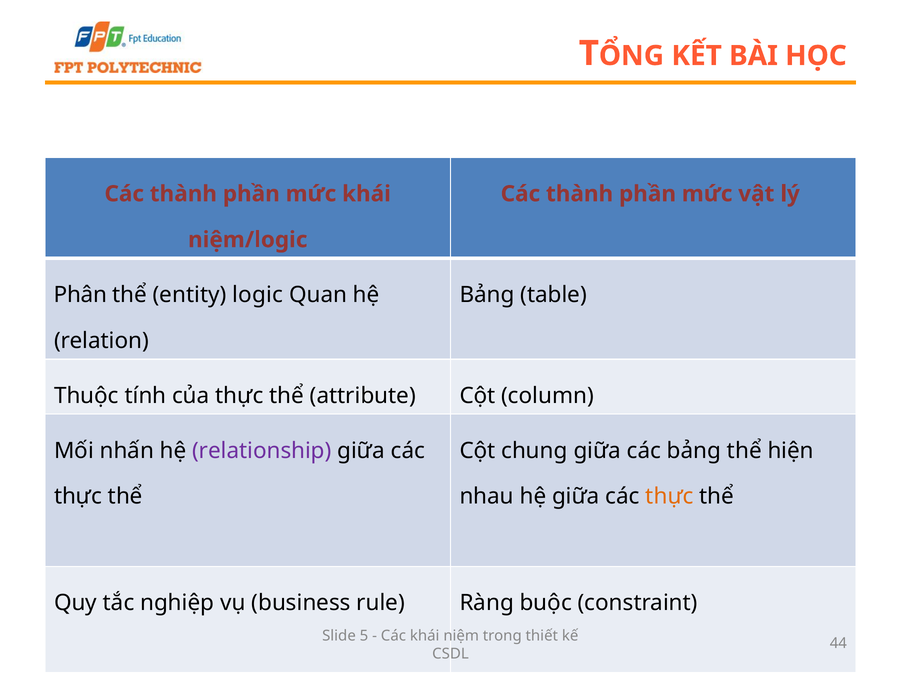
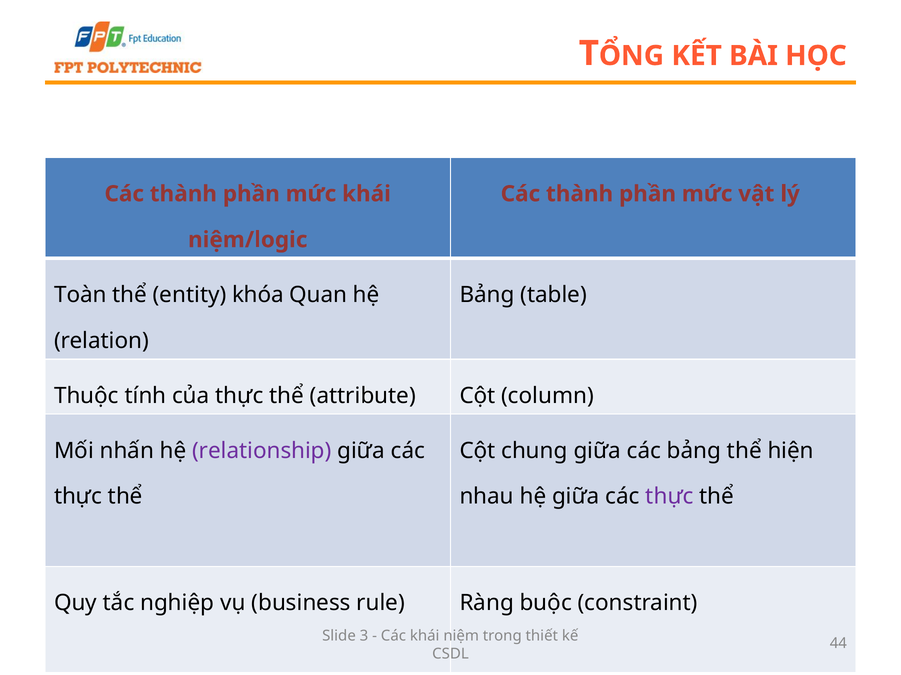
Phân: Phân -> Toàn
logic: logic -> khóa
thực at (669, 497) colour: orange -> purple
5: 5 -> 3
